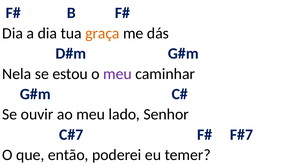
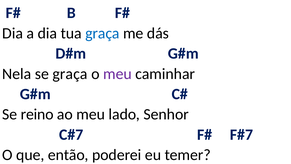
graça at (102, 33) colour: orange -> blue
se estou: estou -> graça
ouvir: ouvir -> reino
